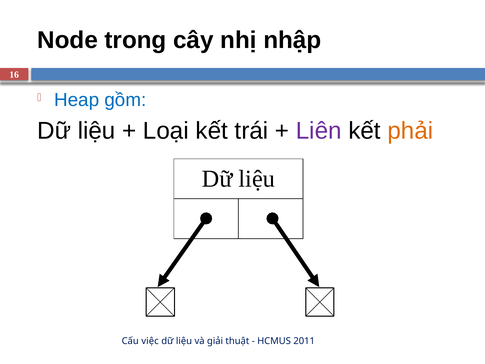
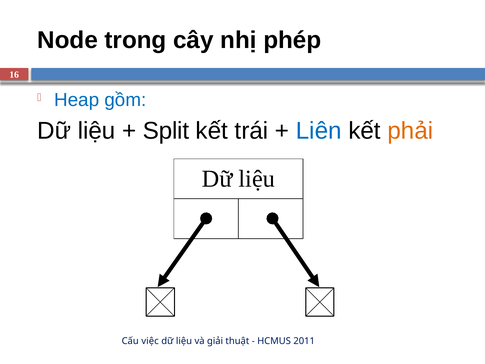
nhập: nhập -> phép
Loại: Loại -> Split
Liên colour: purple -> blue
